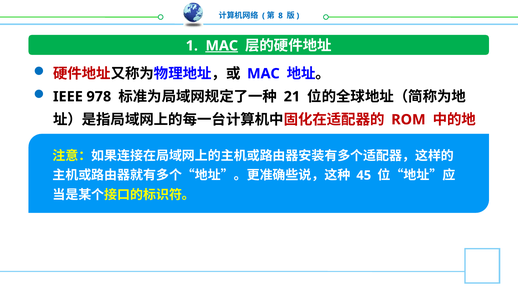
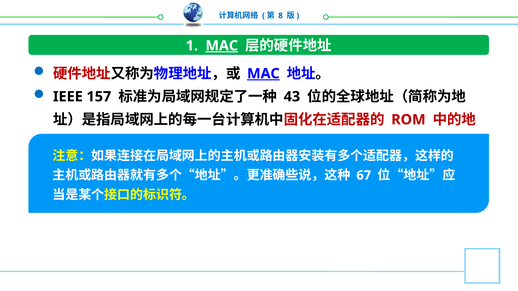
MAC at (263, 74) underline: none -> present
978: 978 -> 157
21: 21 -> 43
45: 45 -> 67
